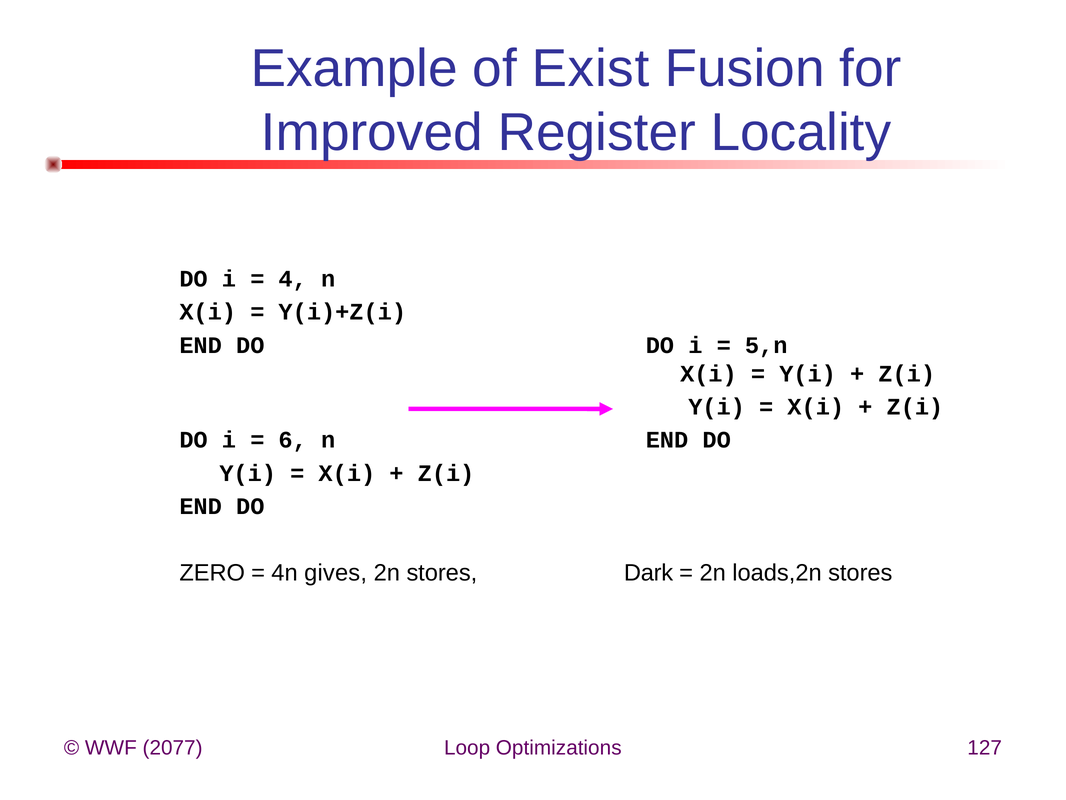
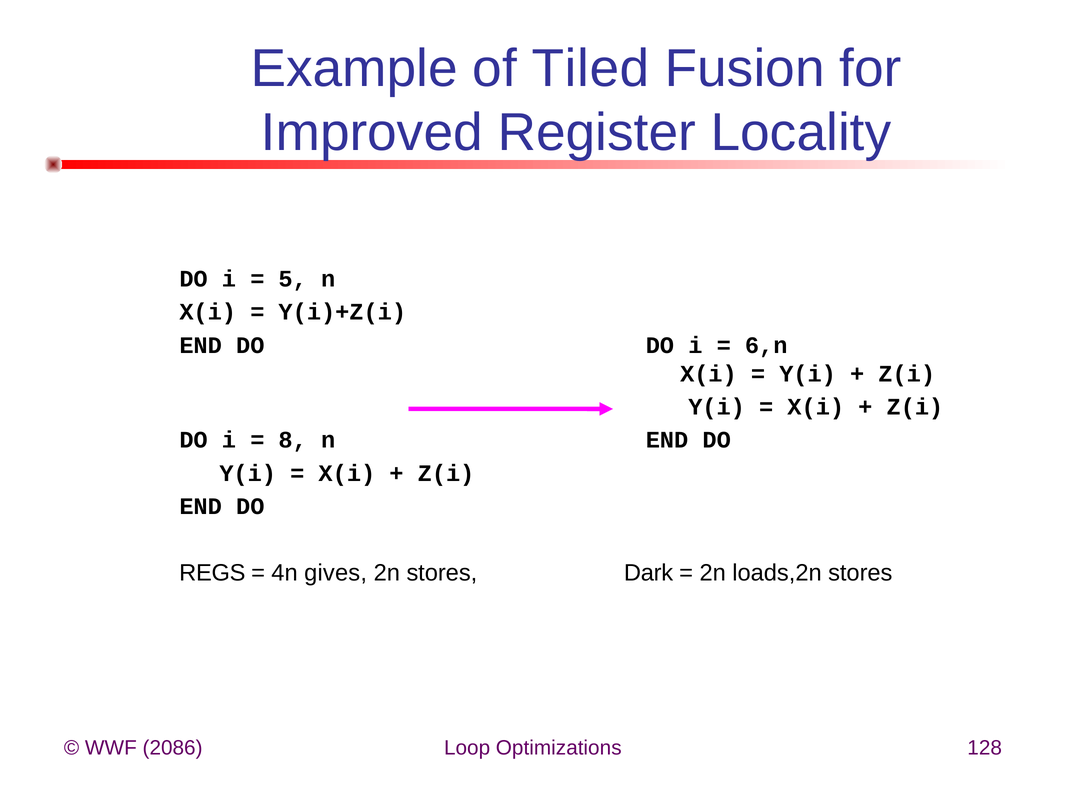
Exist: Exist -> Tiled
4: 4 -> 5
5,n: 5,n -> 6,n
6: 6 -> 8
ZERO: ZERO -> REGS
2077: 2077 -> 2086
127: 127 -> 128
